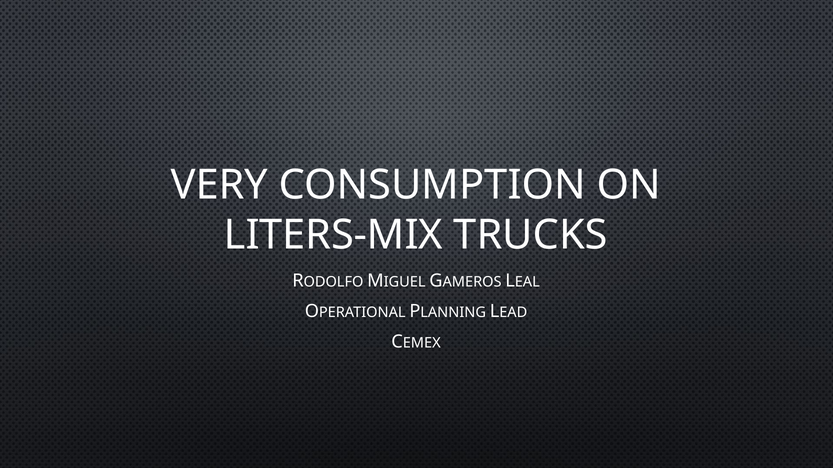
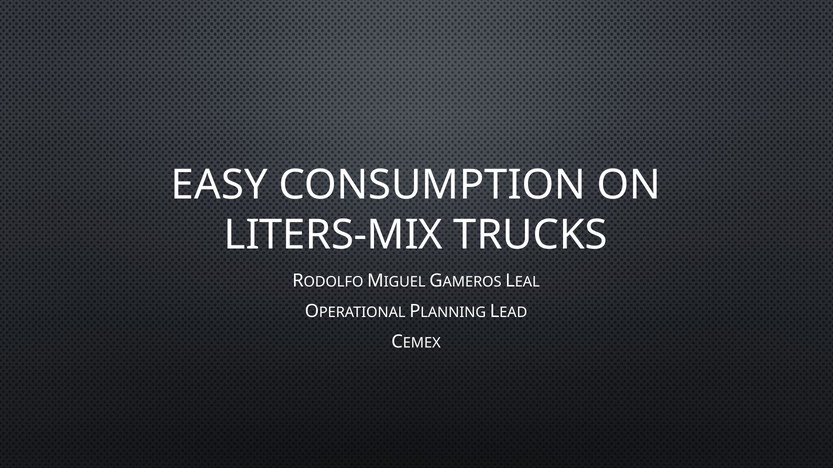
VERY: VERY -> EASY
